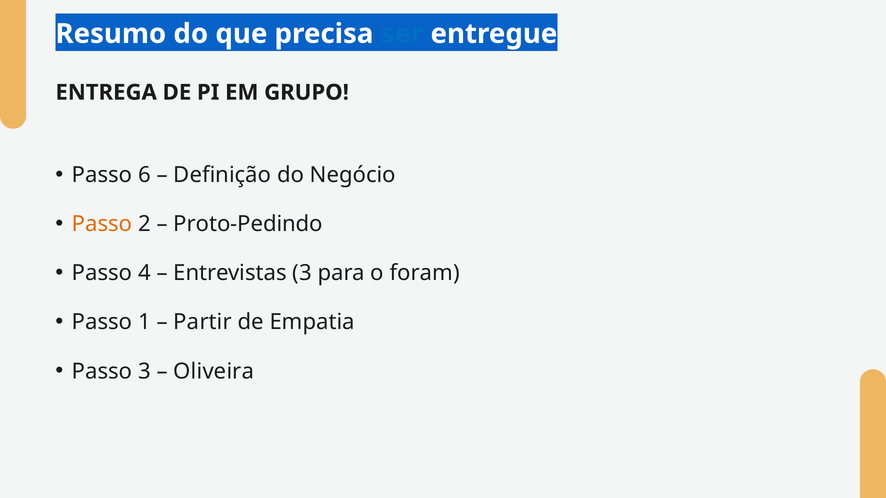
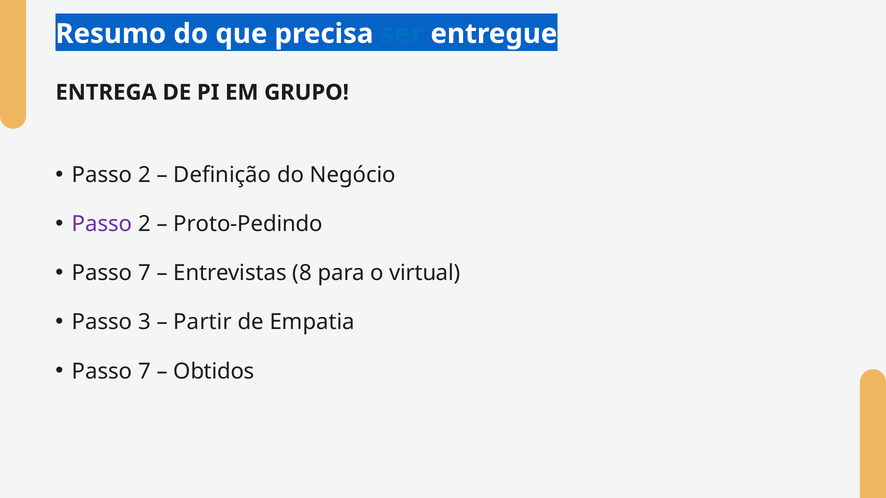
6 at (144, 175): 6 -> 2
Passo at (102, 224) colour: orange -> purple
4 at (144, 273): 4 -> 7
Entrevistas 3: 3 -> 8
foram: foram -> virtual
1: 1 -> 3
3 at (144, 371): 3 -> 7
Oliveira: Oliveira -> Obtidos
